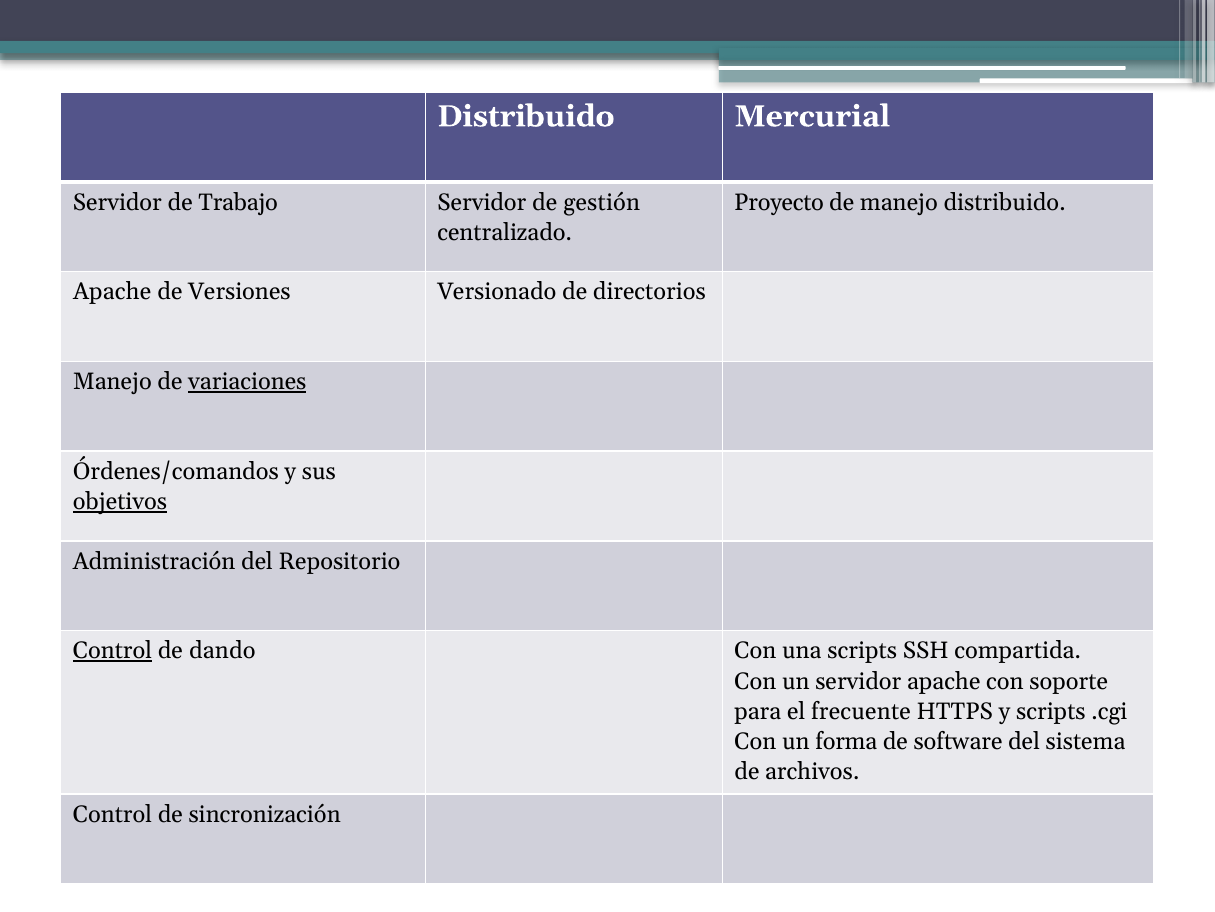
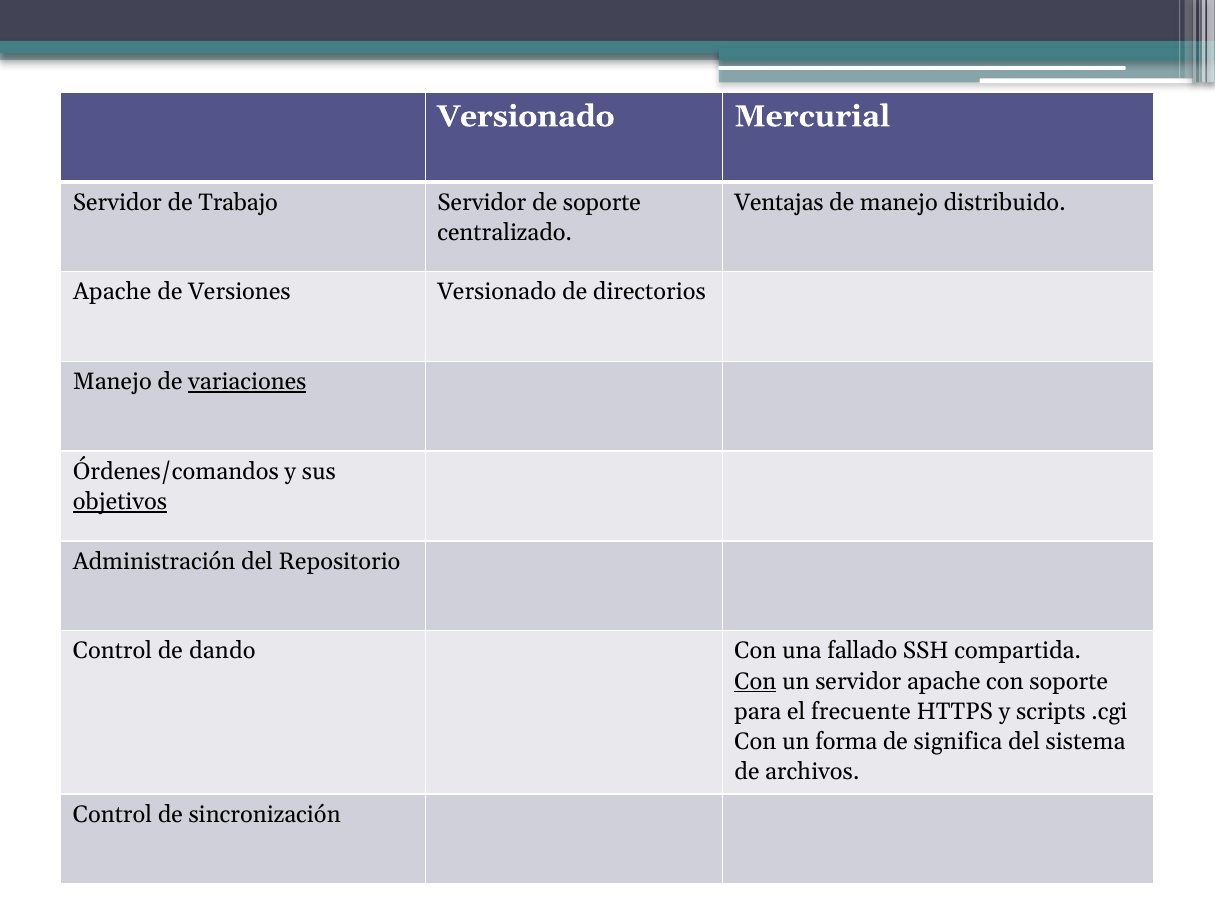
Distribuido at (526, 116): Distribuido -> Versionado
de gestión: gestión -> soporte
Proyecto: Proyecto -> Ventajas
Control at (113, 651) underline: present -> none
una scripts: scripts -> fallado
Con at (755, 681) underline: none -> present
software: software -> significa
